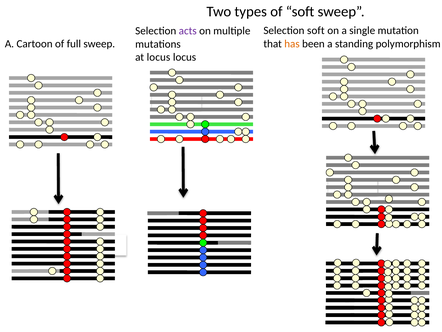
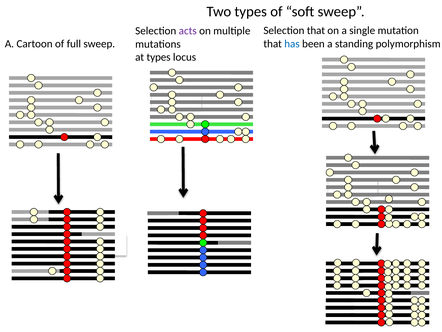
Selection soft: soft -> that
has colour: orange -> blue
at locus: locus -> types
